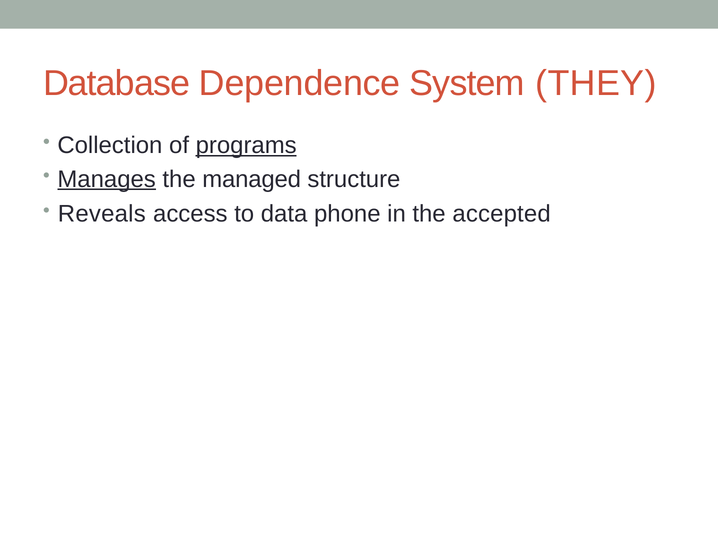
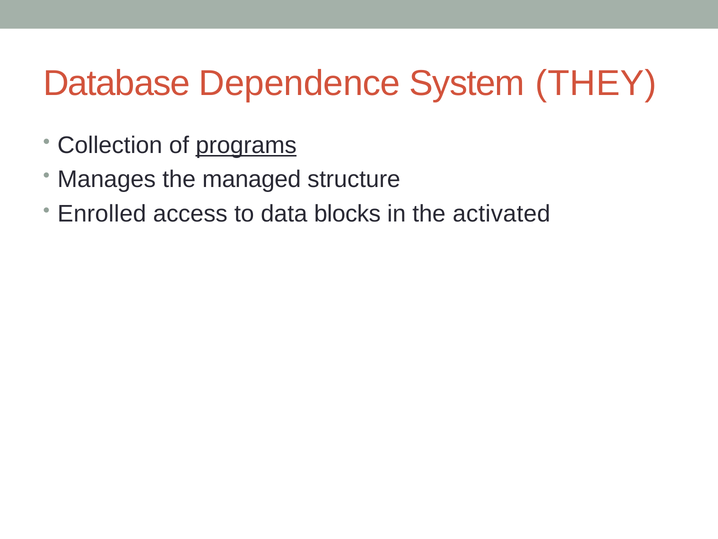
Manages underline: present -> none
Reveals: Reveals -> Enrolled
phone: phone -> blocks
accepted: accepted -> activated
